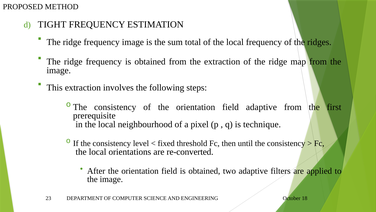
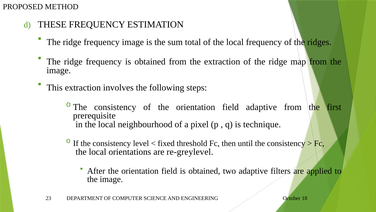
TIGHT: TIGHT -> THESE
re-converted: re-converted -> re-greylevel
